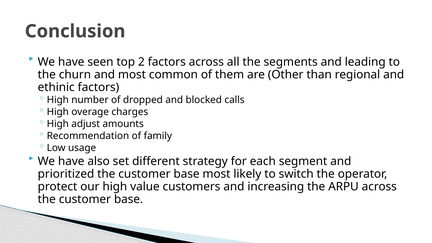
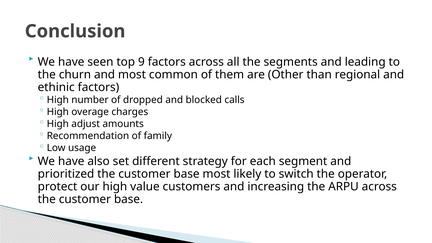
2: 2 -> 9
